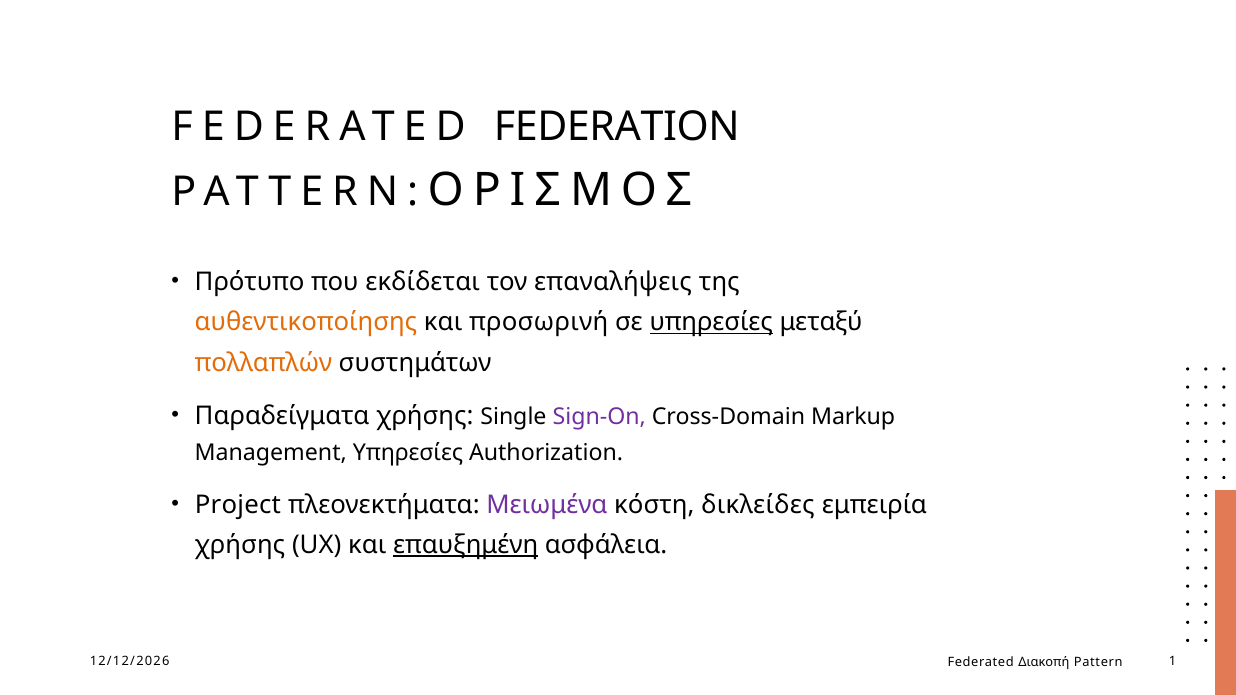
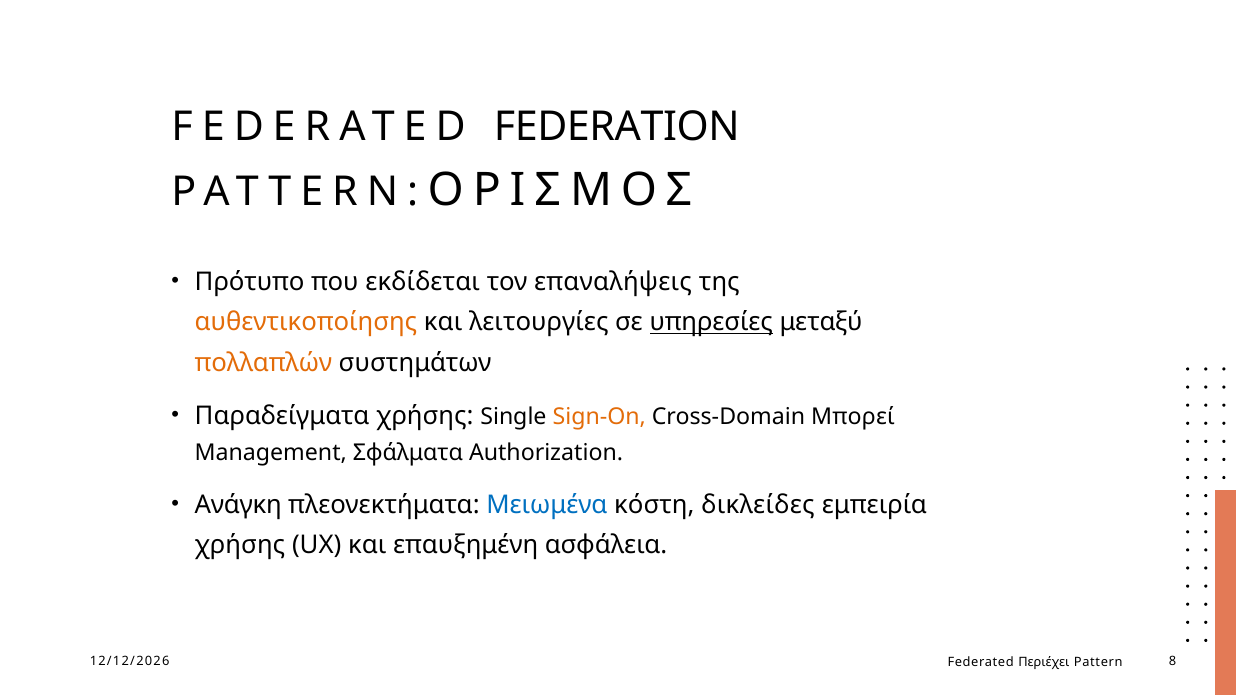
προσωρινή: προσωρινή -> λειτουργίες
Sign-On colour: purple -> orange
Markup: Markup -> Μπορεί
Management Υπηρεσίες: Υπηρεσίες -> Σφάλματα
Project: Project -> Ανάγκη
Μειωμένα colour: purple -> blue
επαυξημένη underline: present -> none
Διακοπή: Διακοπή -> Περιέχει
1: 1 -> 8
